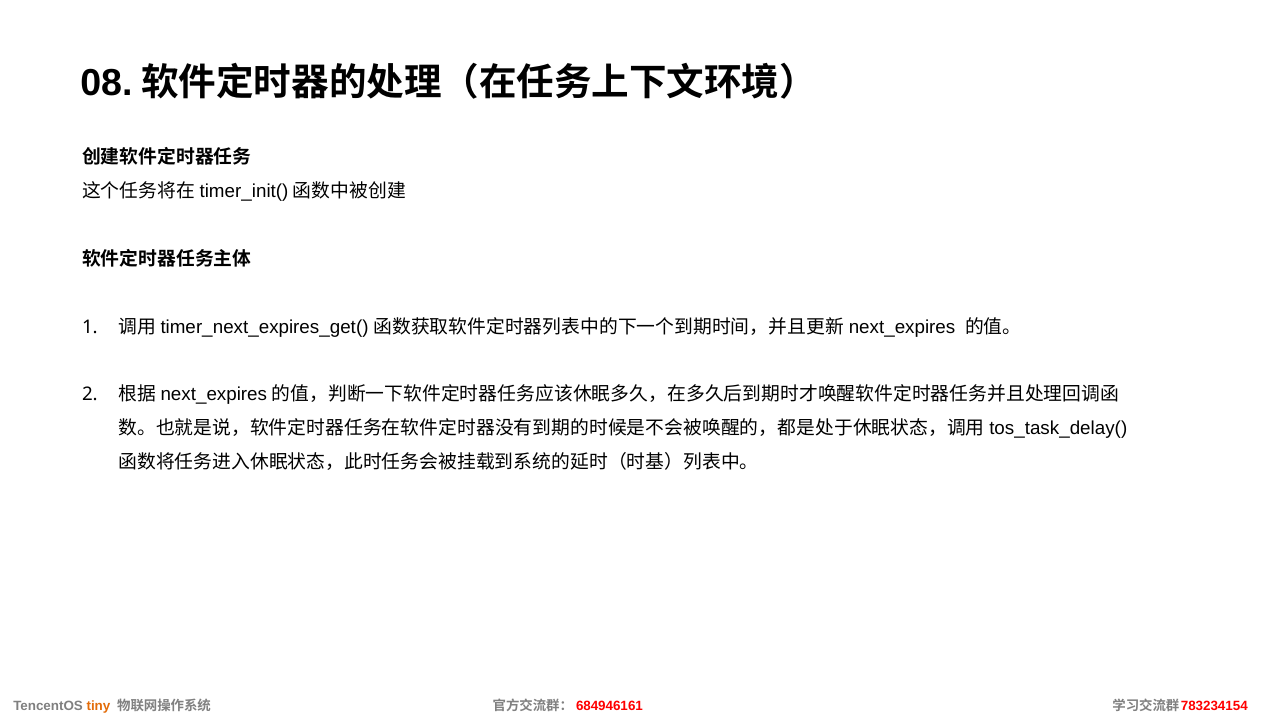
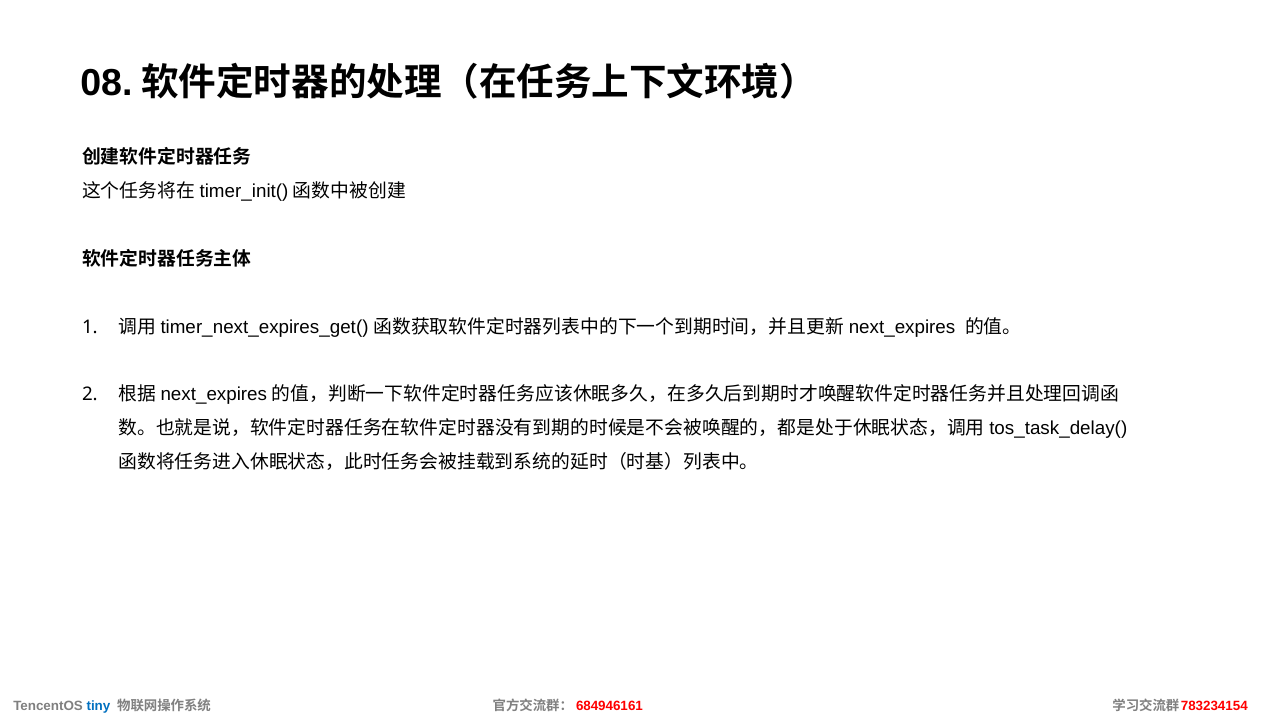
tiny colour: orange -> blue
